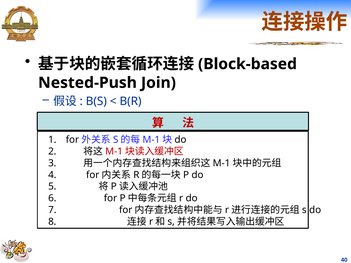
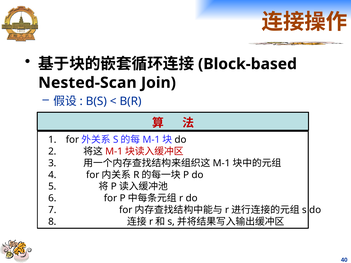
Nested-Push: Nested-Push -> Nested-Scan
